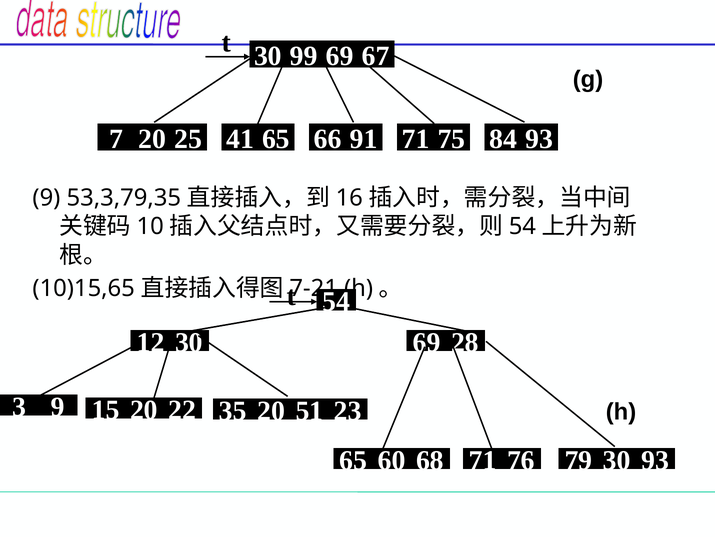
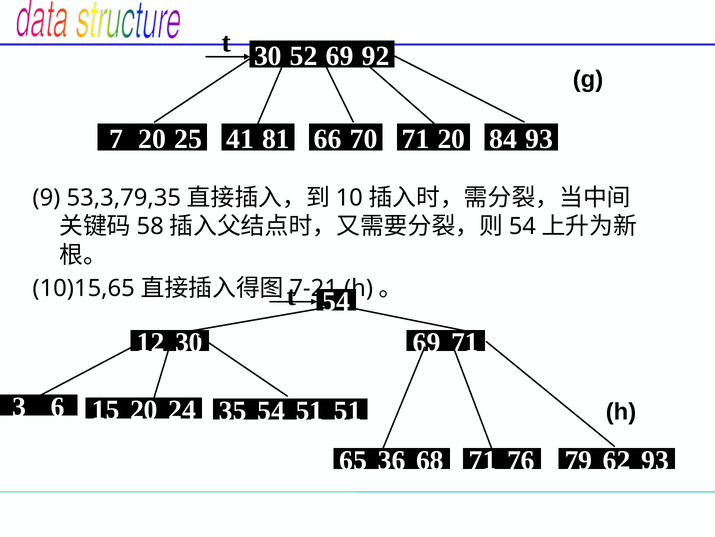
67: 67 -> 92
99: 99 -> 52
41 65: 65 -> 81
91: 91 -> 70
71 75: 75 -> 20
16: 16 -> 10
10: 10 -> 58
69 28: 28 -> 71
3 9: 9 -> 6
35 20: 20 -> 54
51 23: 23 -> 51
22: 22 -> 24
60: 60 -> 36
79 30: 30 -> 62
